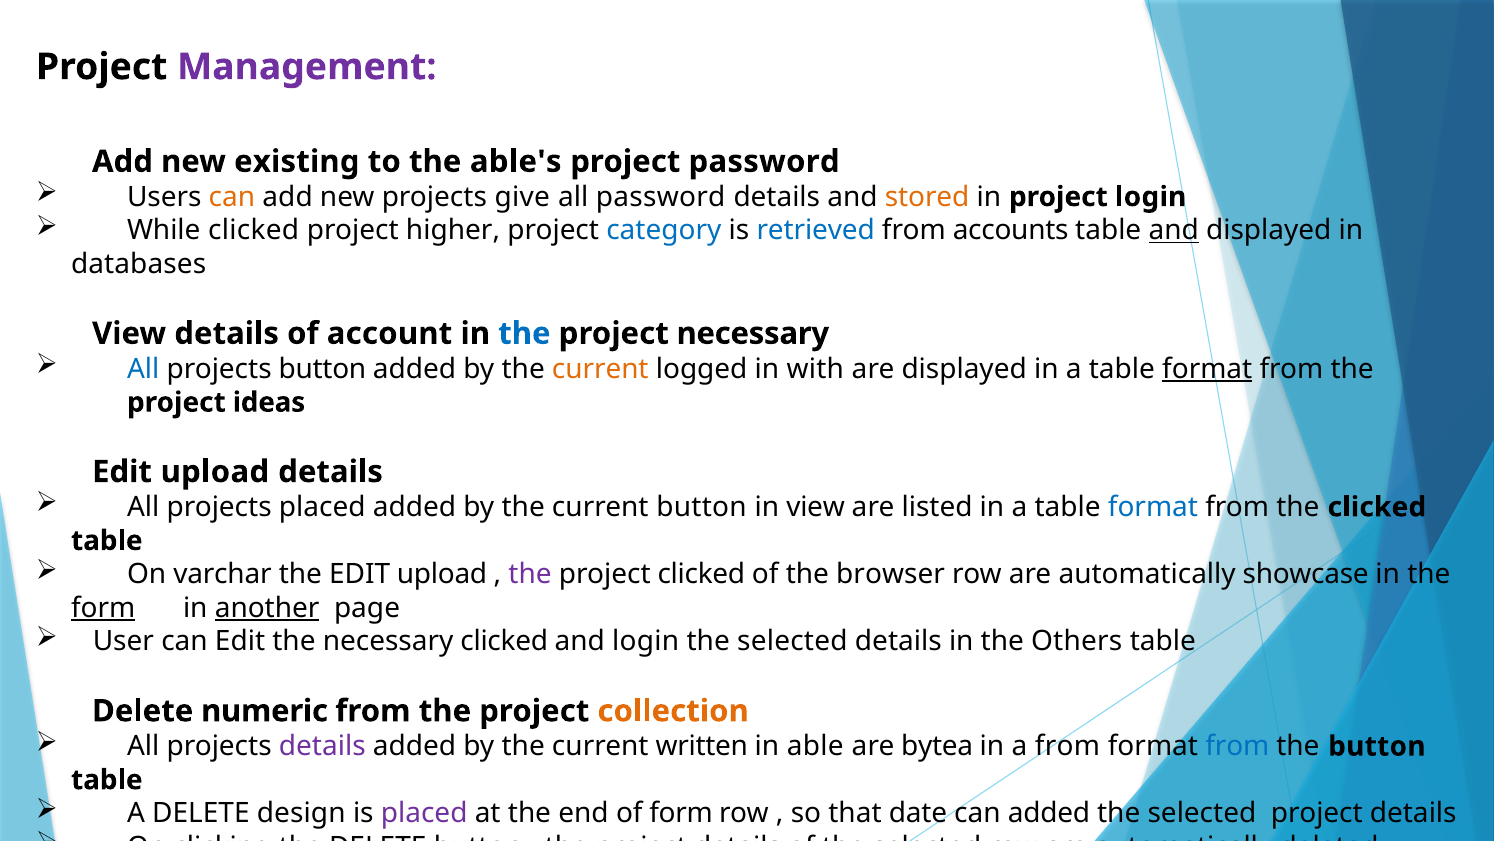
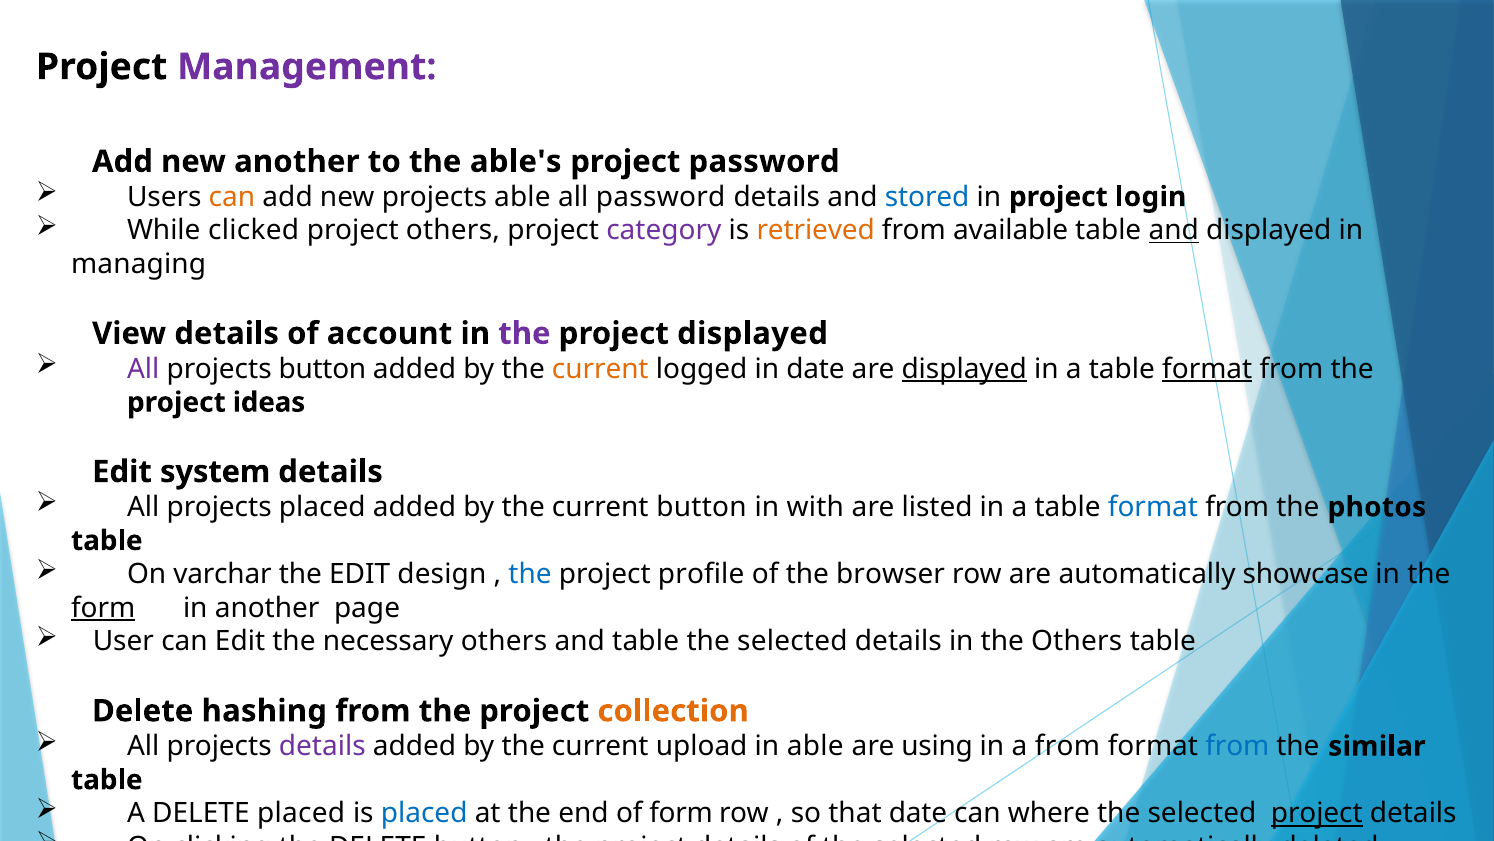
new existing: existing -> another
projects give: give -> able
stored colour: orange -> blue
project higher: higher -> others
category colour: blue -> purple
retrieved colour: blue -> orange
accounts: accounts -> available
databases: databases -> managing
the at (524, 333) colour: blue -> purple
project necessary: necessary -> displayed
All at (143, 369) colour: blue -> purple
in with: with -> date
displayed at (964, 369) underline: none -> present
upload at (215, 471): upload -> system
in view: view -> with
the clicked: clicked -> photos
the EDIT upload: upload -> design
the at (530, 574) colour: purple -> blue
project clicked: clicked -> profile
another at (267, 608) underline: present -> none
necessary clicked: clicked -> others
and login: login -> table
numeric: numeric -> hashing
written: written -> upload
bytea: bytea -> using
the button: button -> similar
DELETE design: design -> placed
placed at (424, 813) colour: purple -> blue
can added: added -> where
project at (1317, 813) underline: none -> present
